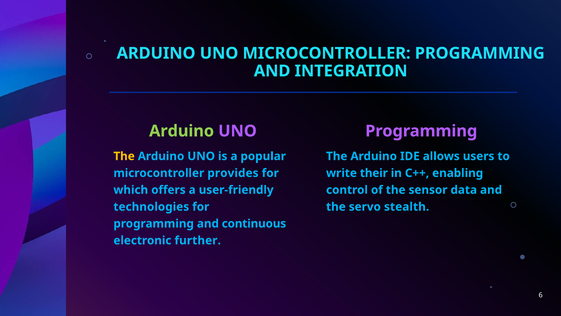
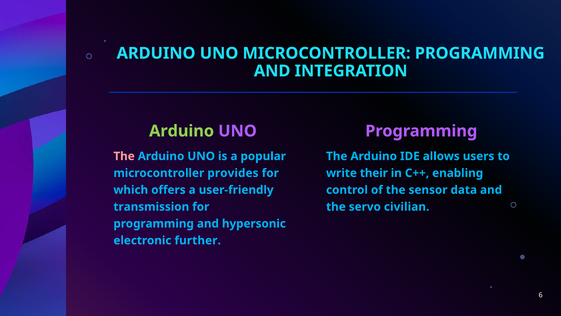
The at (124, 156) colour: yellow -> pink
technologies: technologies -> transmission
stealth: stealth -> civilian
continuous: continuous -> hypersonic
